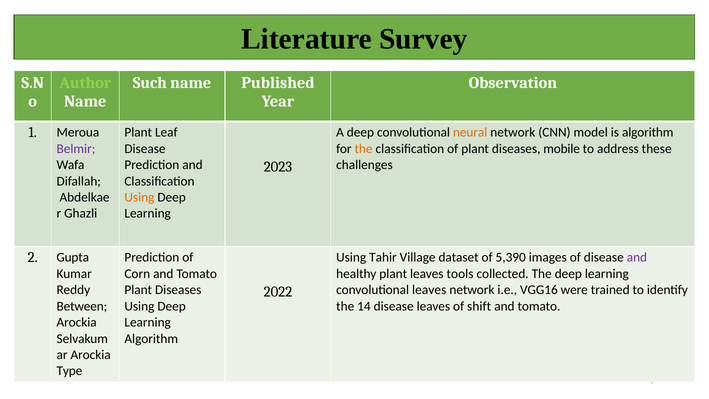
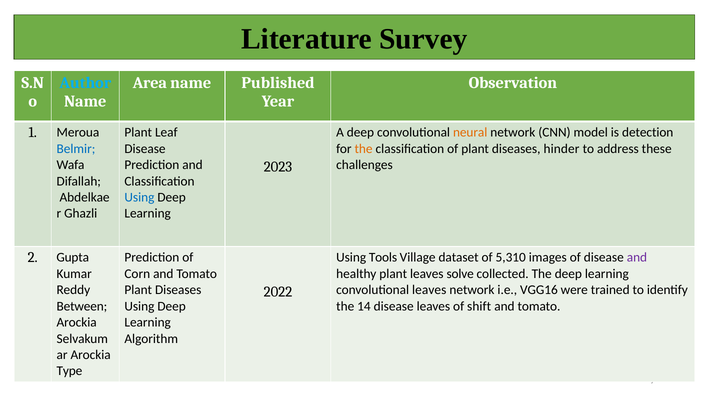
Author colour: light green -> light blue
Such: Such -> Area
is algorithm: algorithm -> detection
Belmir colour: purple -> blue
mobile: mobile -> hinder
Using at (139, 197) colour: orange -> blue
Tahir: Tahir -> Tools
5,390: 5,390 -> 5,310
tools: tools -> solve
